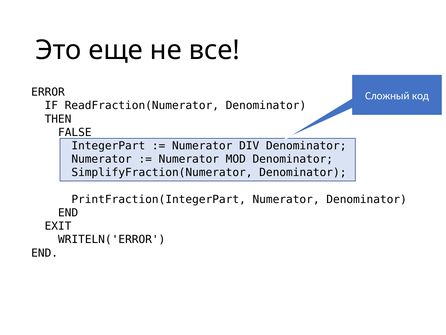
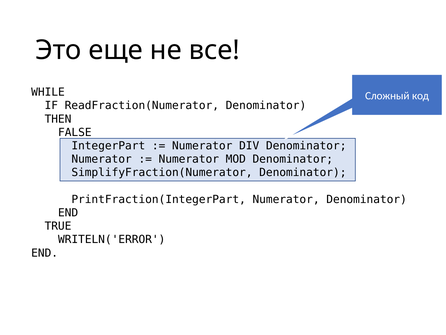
ERROR: ERROR -> WHILE
EXIT: EXIT -> TRUE
